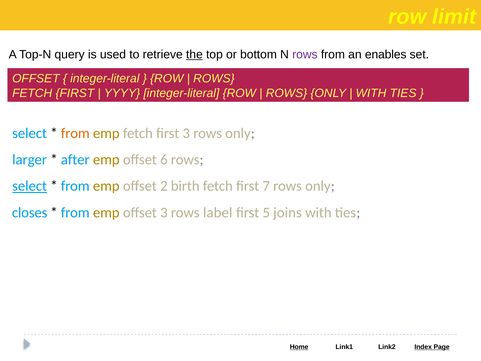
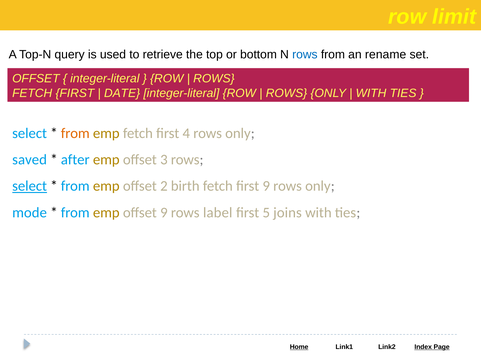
the underline: present -> none
rows at (305, 54) colour: purple -> blue
enables: enables -> rename
YYYY: YYYY -> DATE
first 3: 3 -> 4
larger: larger -> saved
6: 6 -> 3
first 7: 7 -> 9
closes: closes -> mode
offset 3: 3 -> 9
